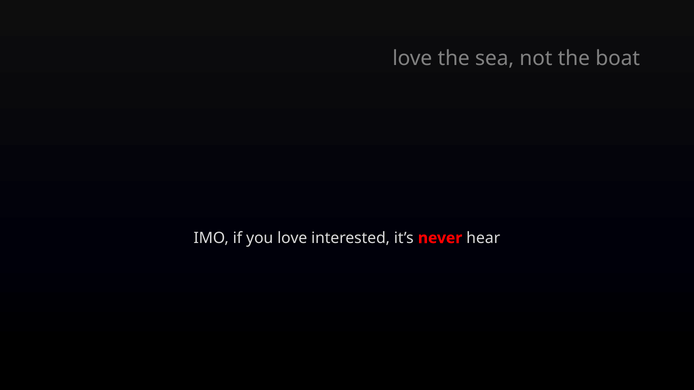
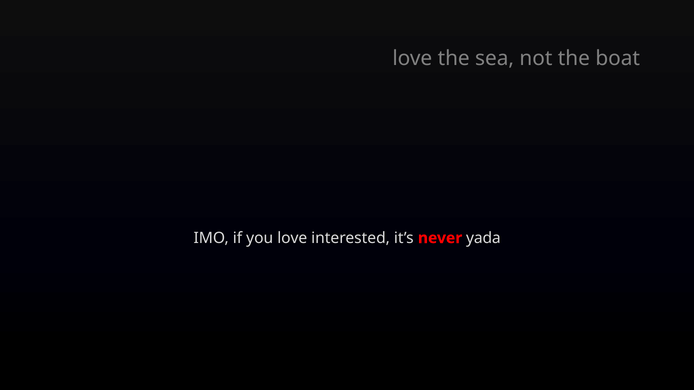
hear: hear -> yada
